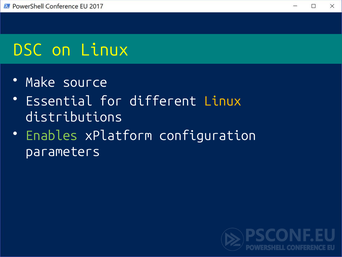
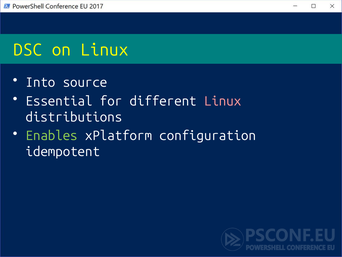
Make: Make -> Into
Linux at (223, 101) colour: yellow -> pink
parameters: parameters -> idempotent
